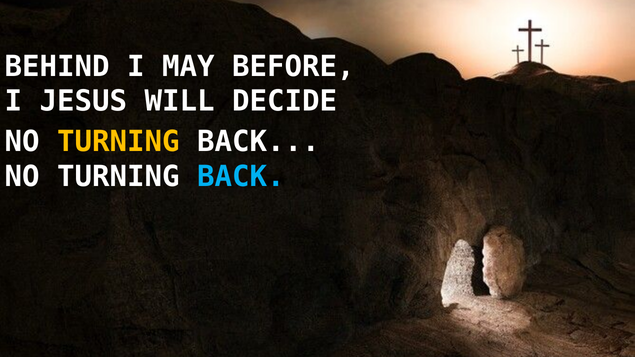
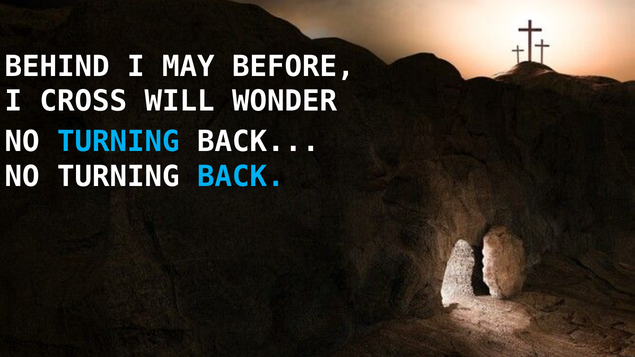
JESUS: JESUS -> CROSS
DECIDE: DECIDE -> WONDER
TURNING at (118, 142) colour: yellow -> light blue
